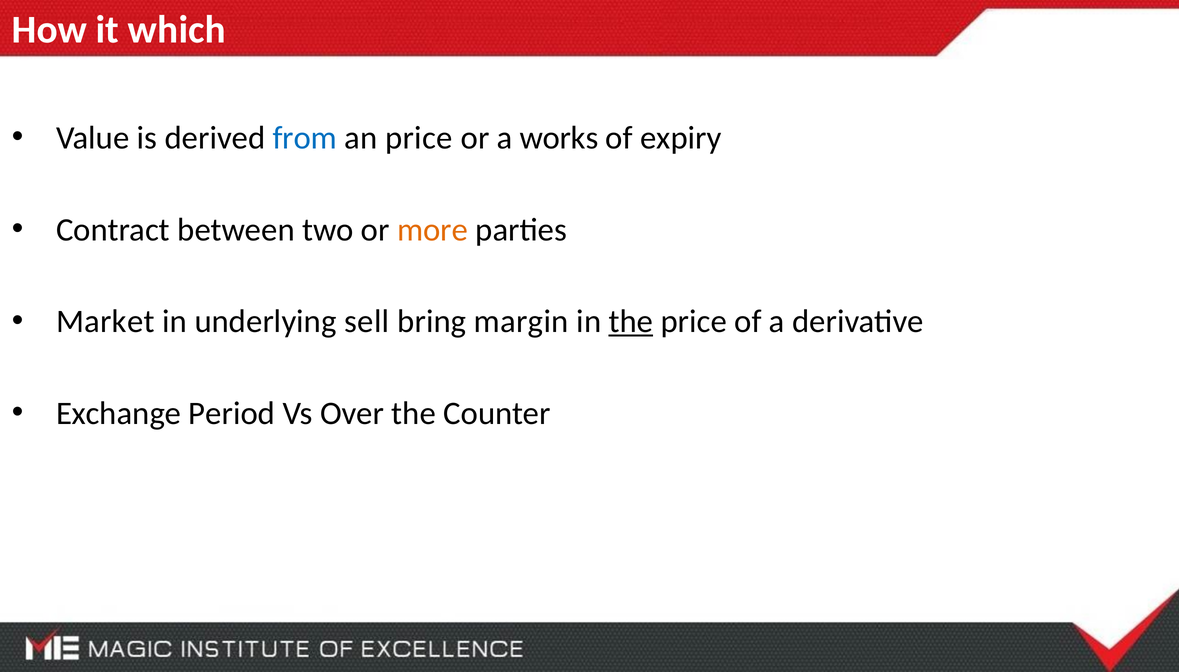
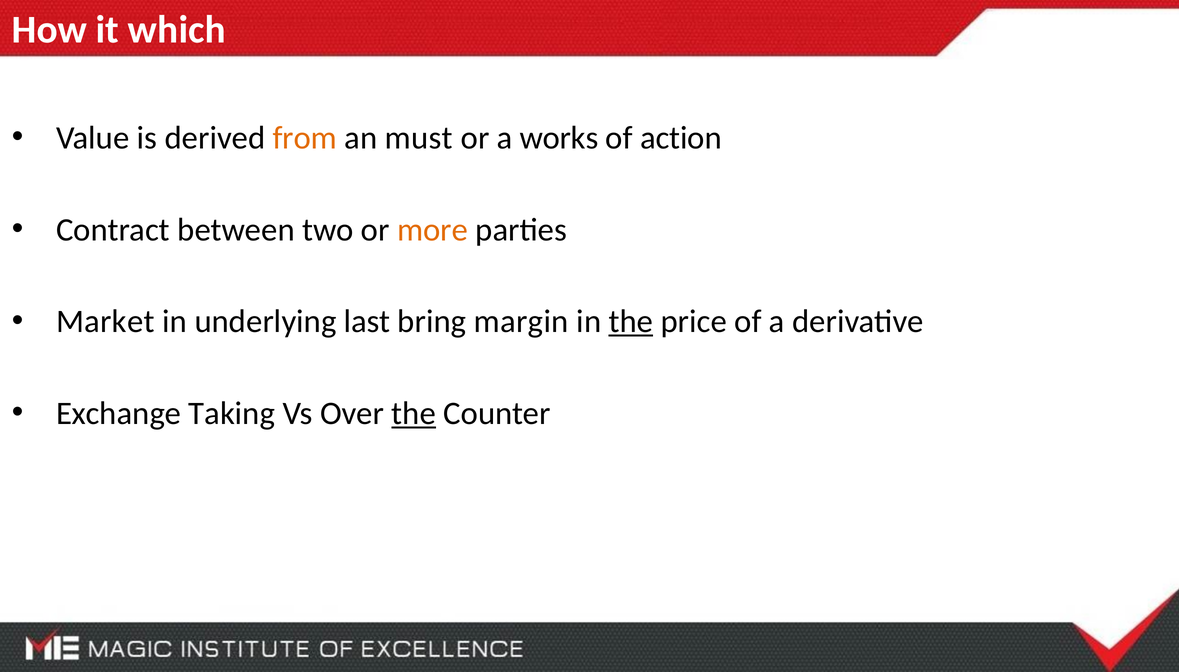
from colour: blue -> orange
an price: price -> must
expiry: expiry -> action
sell: sell -> last
Period: Period -> Taking
the at (414, 413) underline: none -> present
